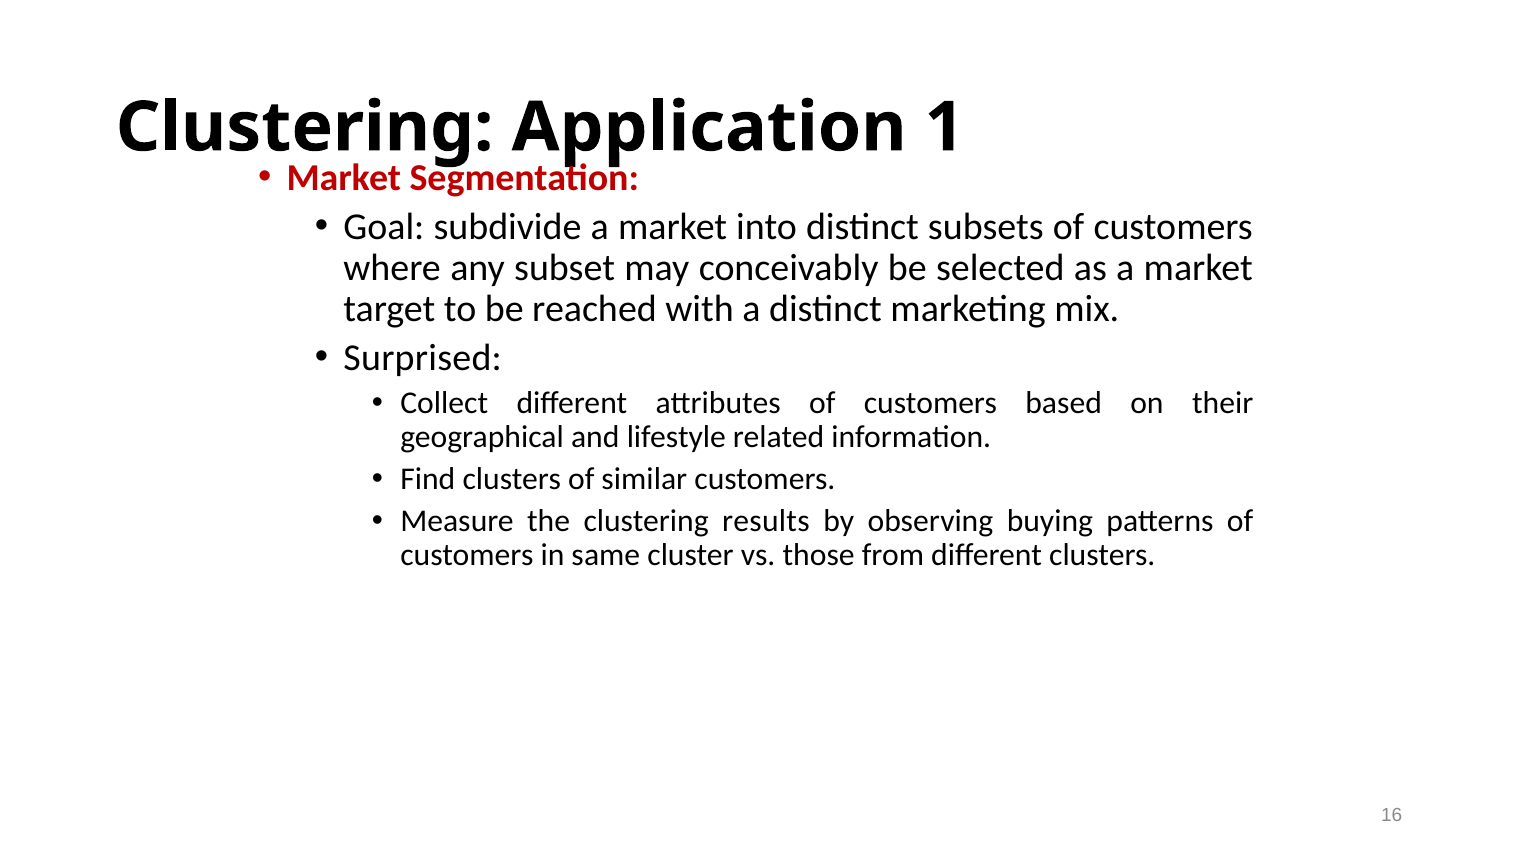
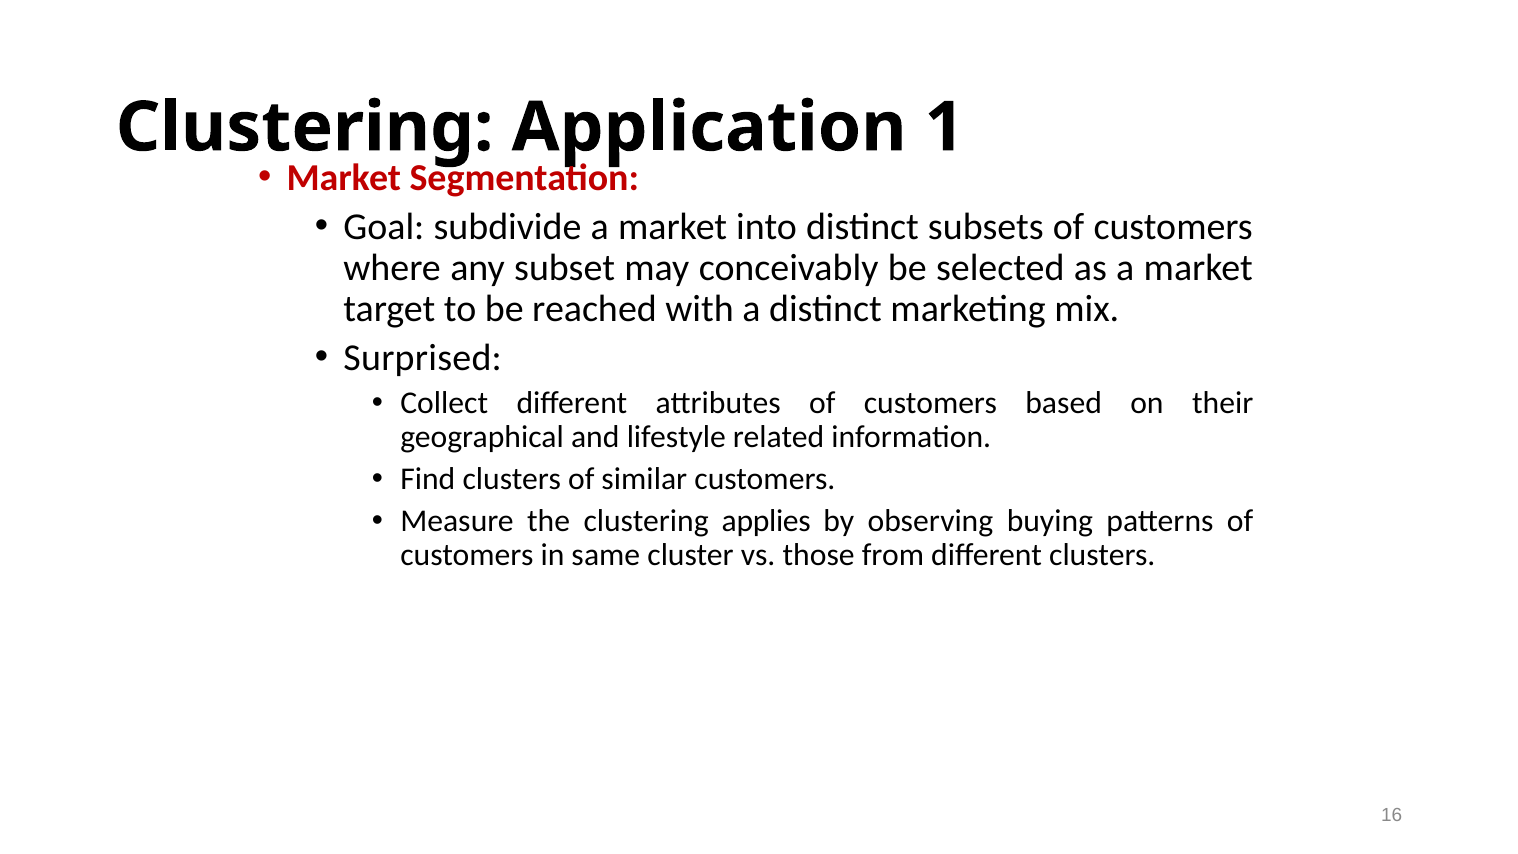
results: results -> applies
